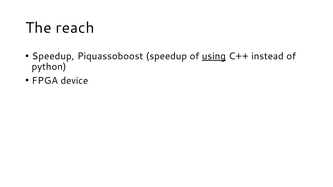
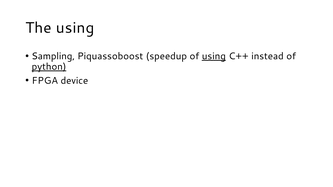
The reach: reach -> using
Speedup at (53, 56): Speedup -> Sampling
python underline: none -> present
